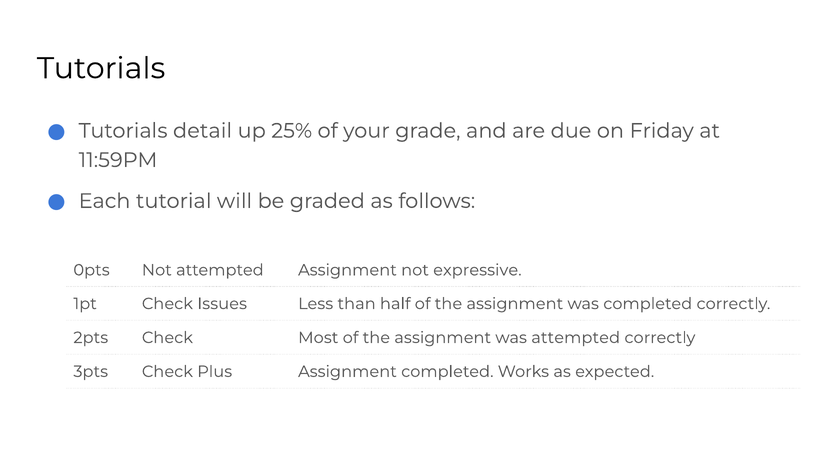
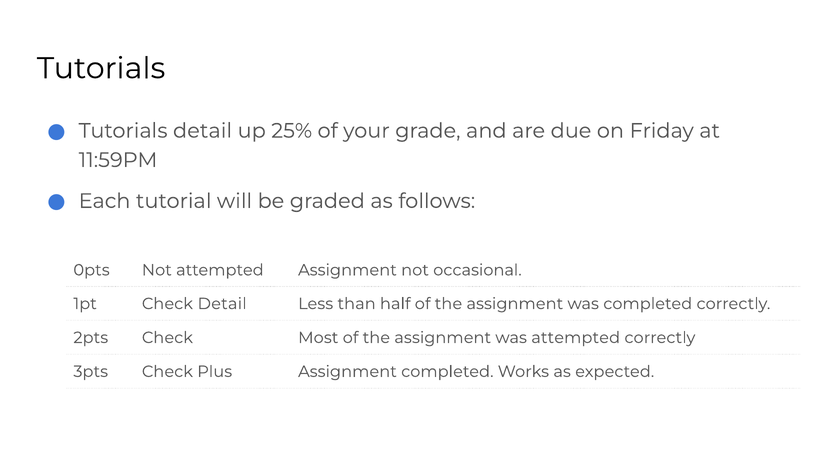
expressive: expressive -> occasional
Check Issues: Issues -> Detail
